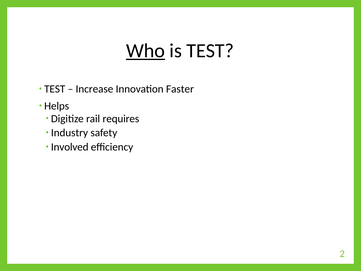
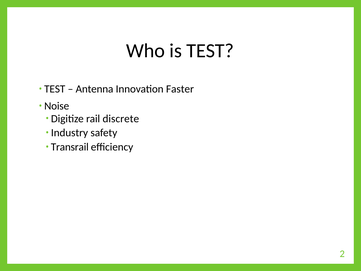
Who underline: present -> none
Increase: Increase -> Antenna
Helps: Helps -> Noise
requires: requires -> discrete
Involved: Involved -> Transrail
